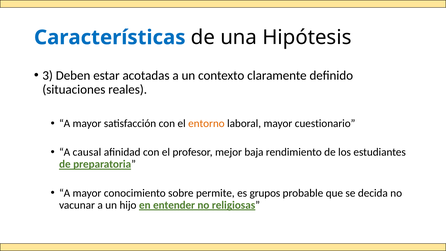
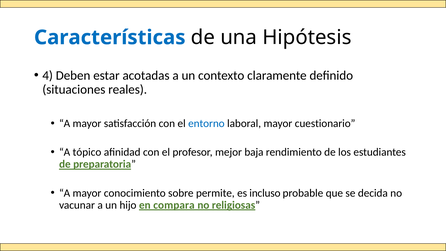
3: 3 -> 4
entorno colour: orange -> blue
causal: causal -> tópico
grupos: grupos -> incluso
entender: entender -> compara
